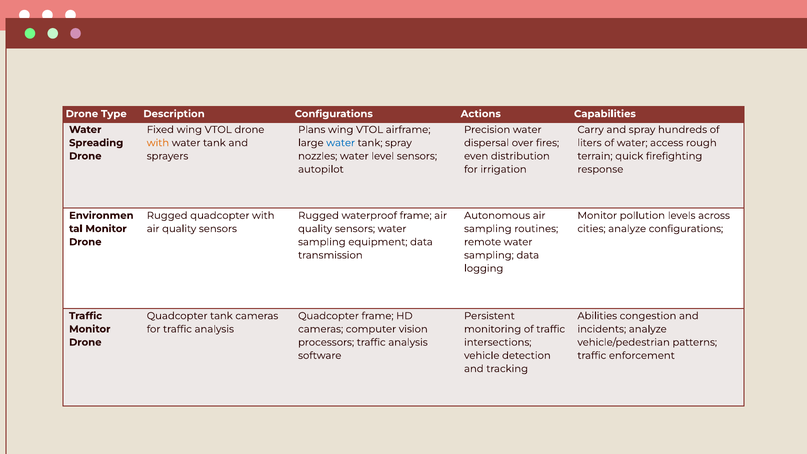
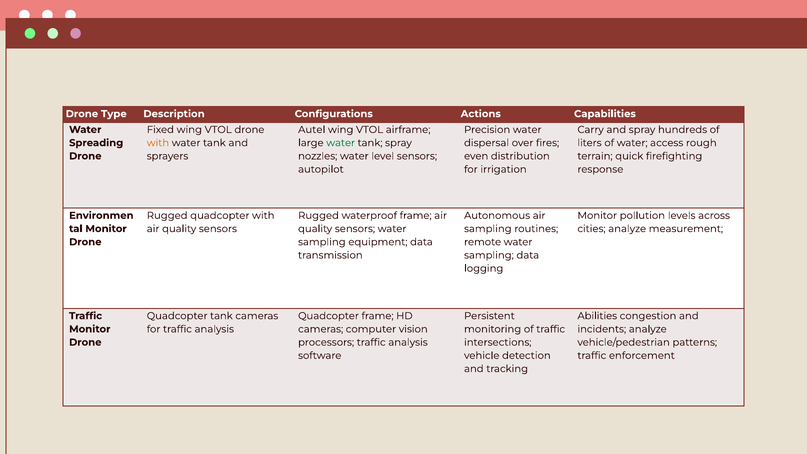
Plans: Plans -> Autel
water at (341, 143) colour: blue -> green
analyze configurations: configurations -> measurement
